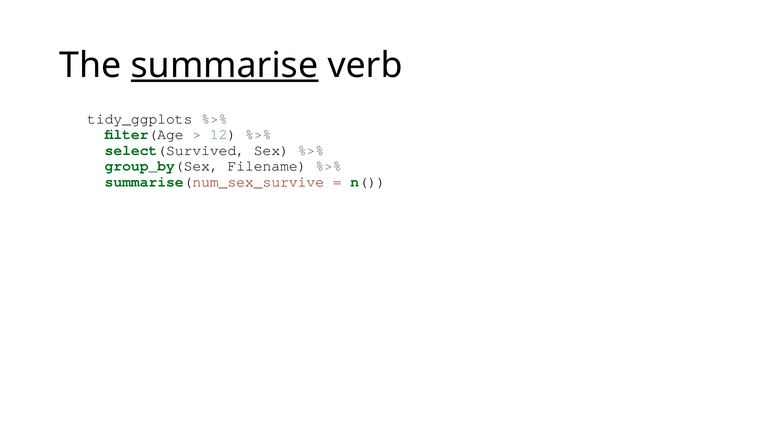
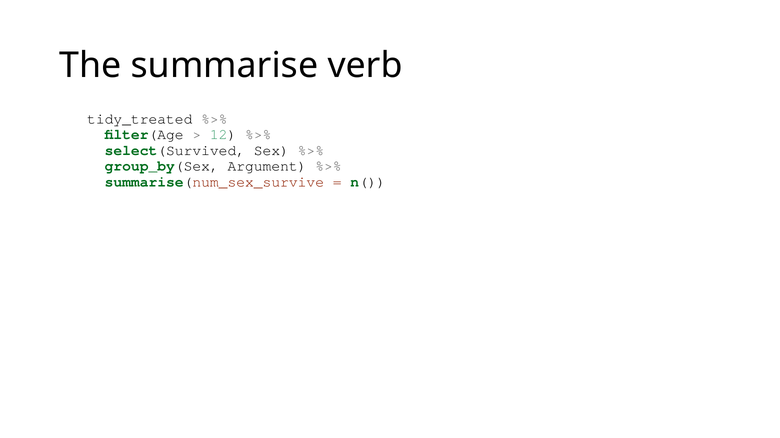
summarise underline: present -> none
tidy_ggplots: tidy_ggplots -> tidy_treated
Filename: Filename -> Argument
